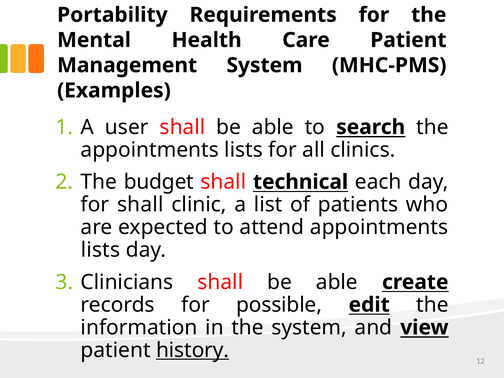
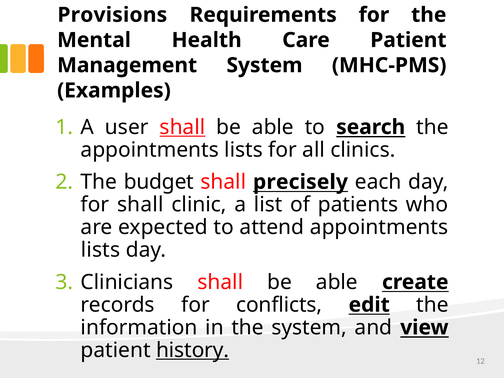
Portability: Portability -> Provisions
shall at (182, 127) underline: none -> present
technical: technical -> precisely
possible: possible -> conflicts
